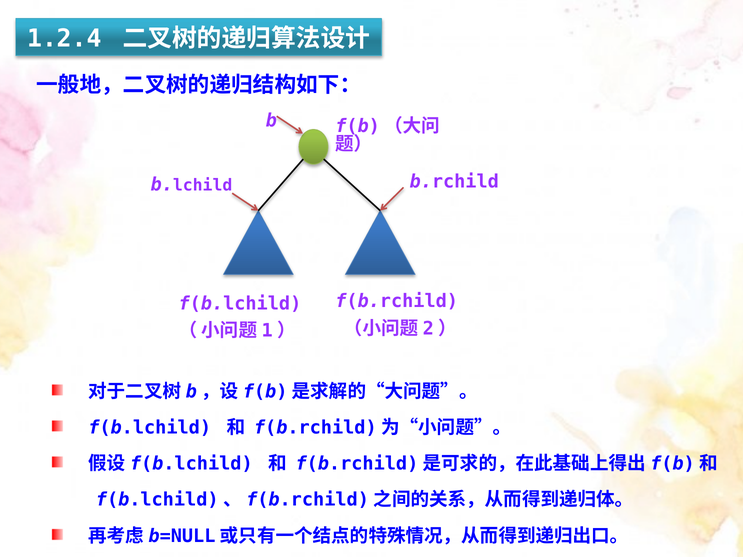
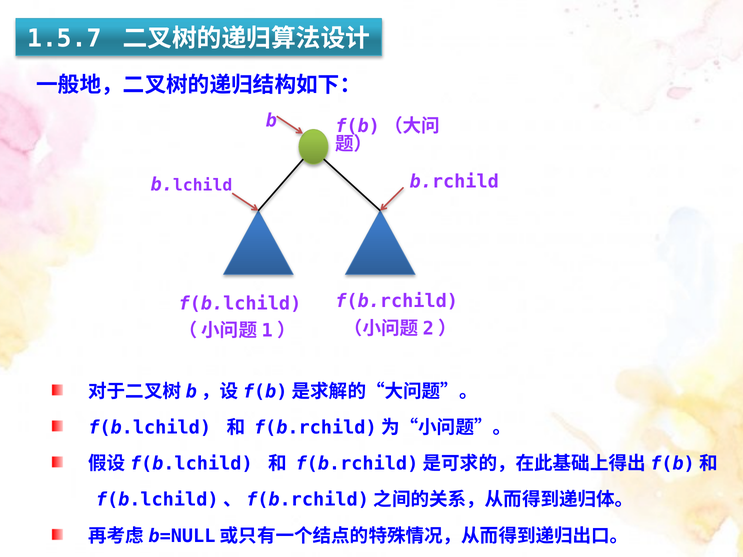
1.2.4: 1.2.4 -> 1.5.7
